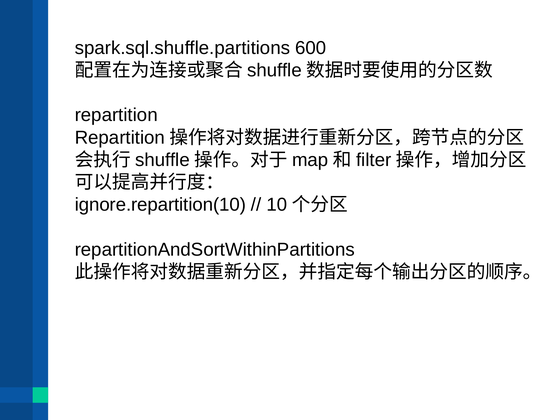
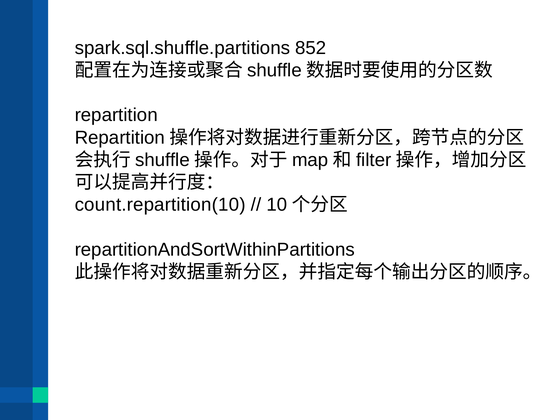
600: 600 -> 852
ignore.repartition(10: ignore.repartition(10 -> count.repartition(10
